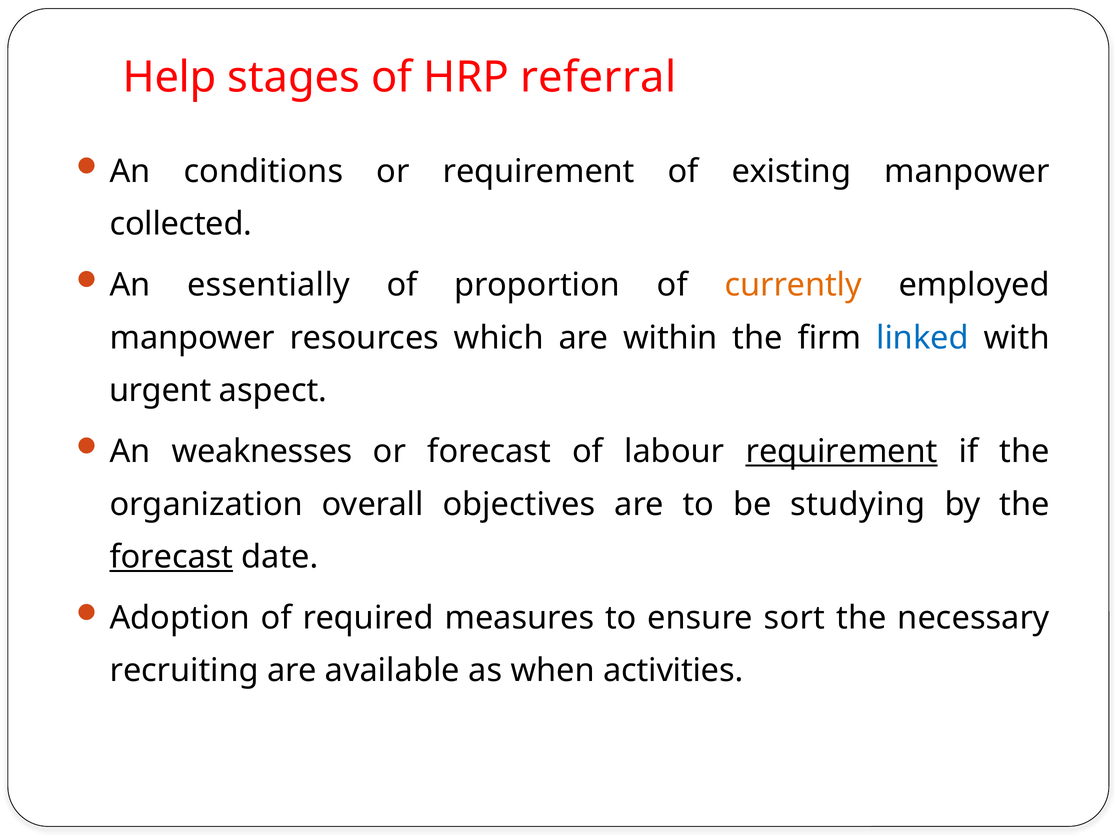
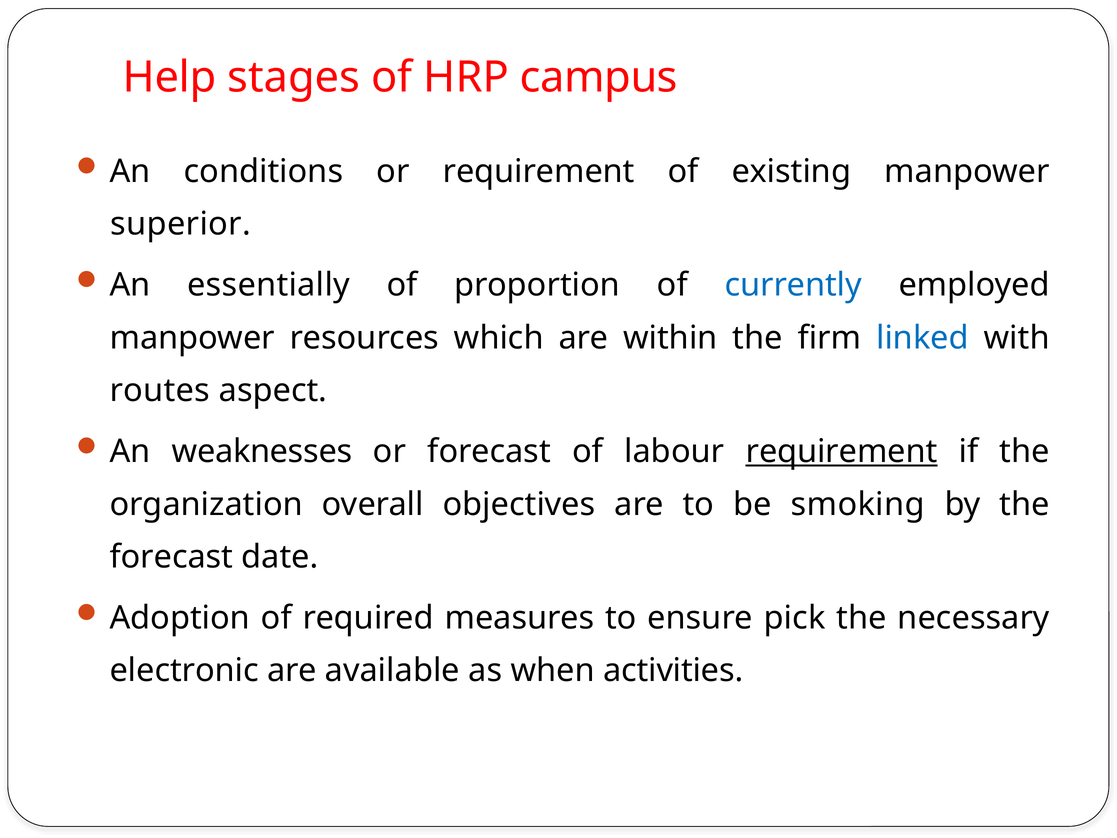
referral: referral -> campus
collected: collected -> superior
currently colour: orange -> blue
urgent: urgent -> routes
studying: studying -> smoking
forecast at (171, 557) underline: present -> none
sort: sort -> pick
recruiting: recruiting -> electronic
